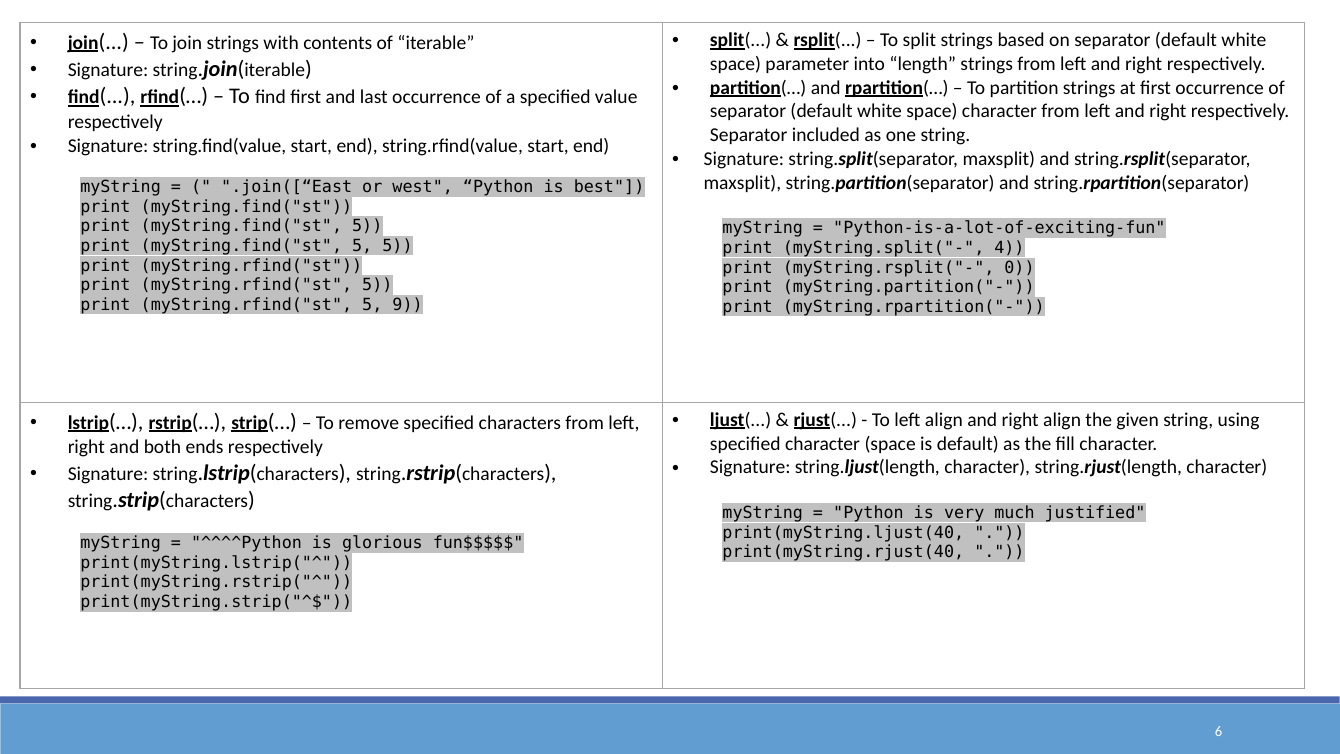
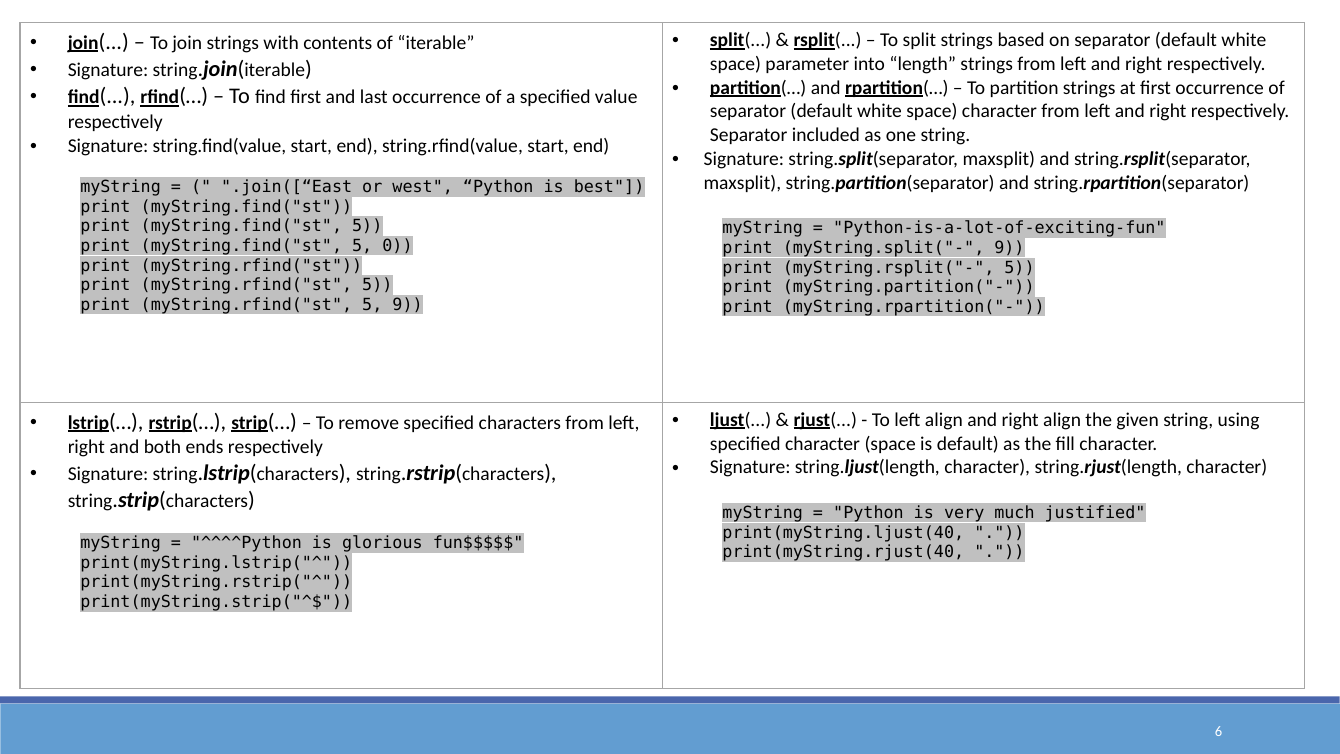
5 5: 5 -> 0
myString.split("- 4: 4 -> 9
myString.rsplit("- 0: 0 -> 5
